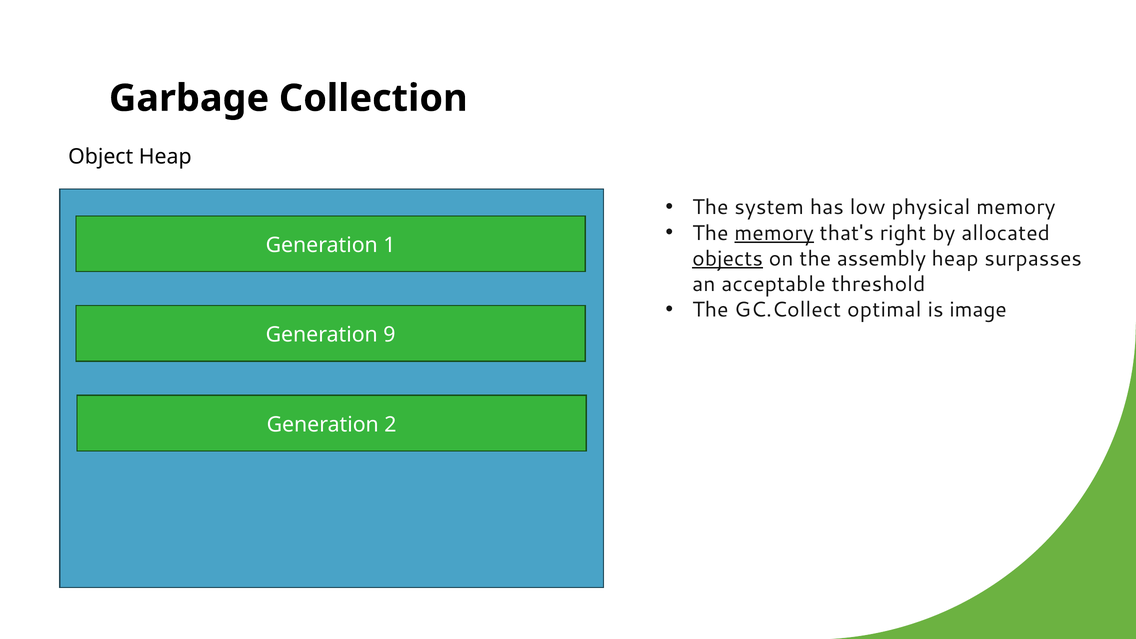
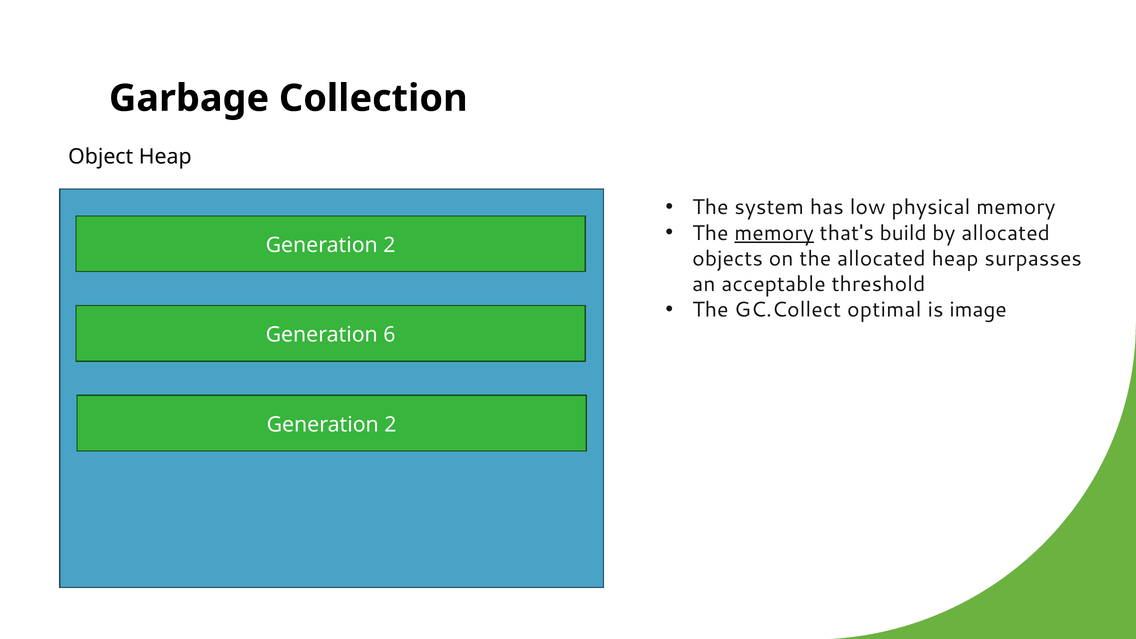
right: right -> build
1 at (389, 245): 1 -> 2
objects underline: present -> none
the assembly: assembly -> allocated
9: 9 -> 6
